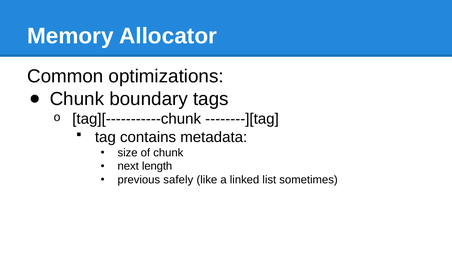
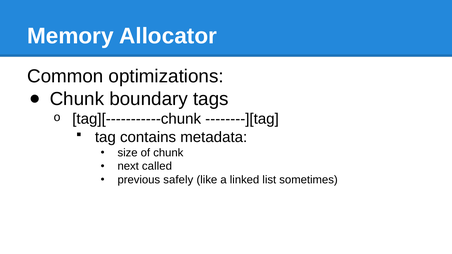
length: length -> called
